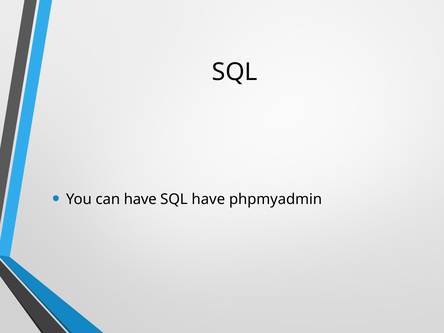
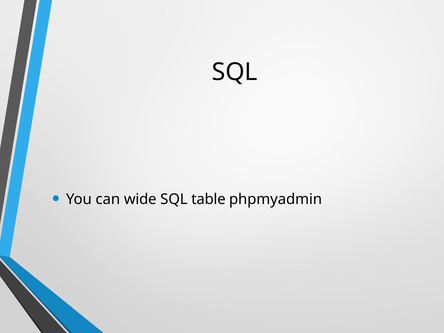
can have: have -> wide
SQL have: have -> table
